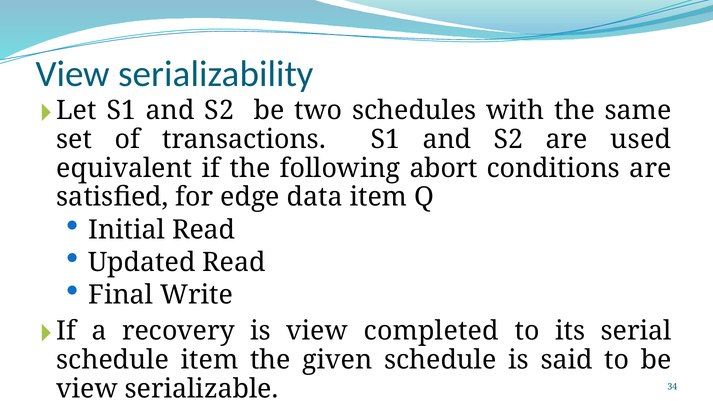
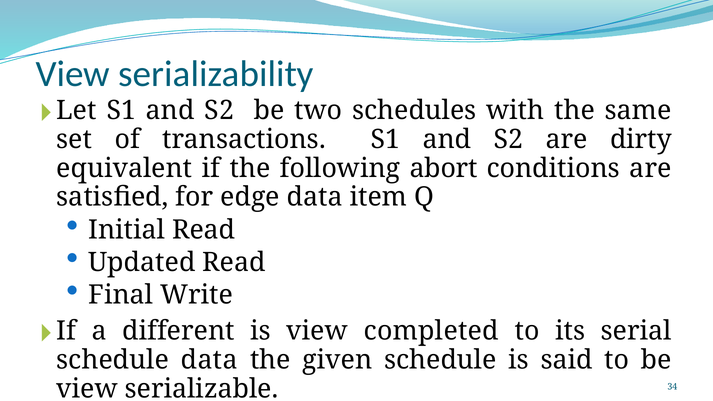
used: used -> dirty
recovery: recovery -> different
schedule item: item -> data
